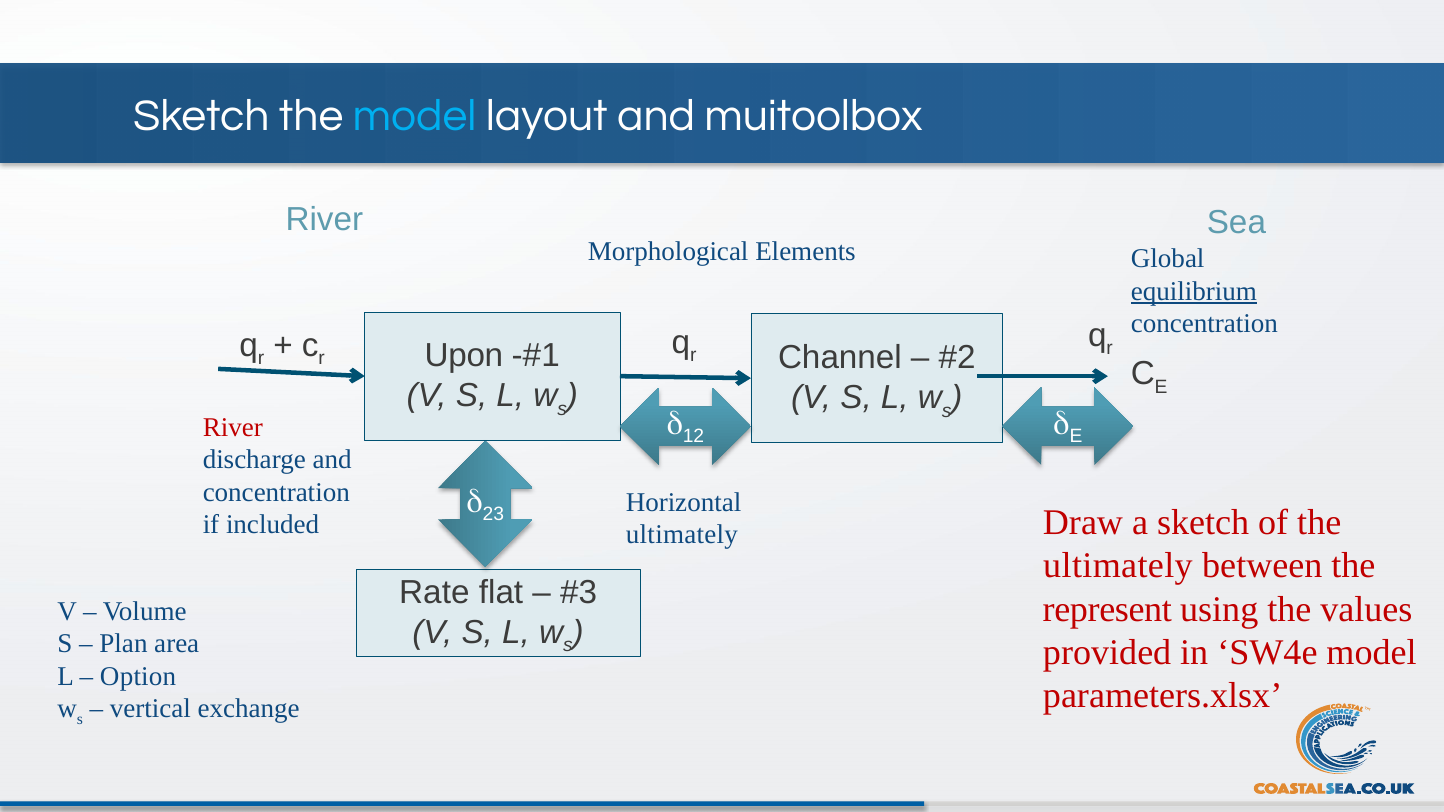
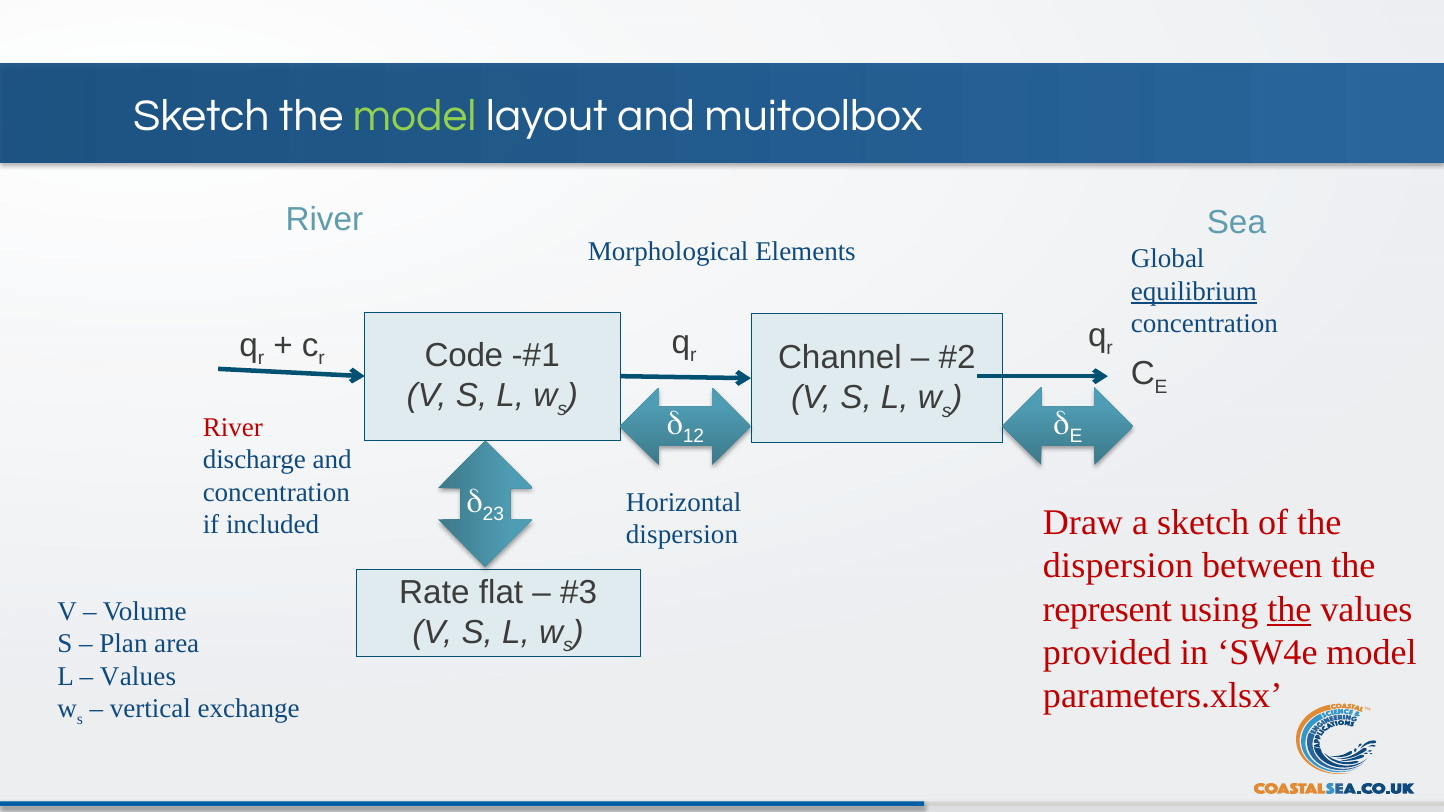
model at (415, 115) colour: light blue -> light green
Upon: Upon -> Code
ultimately at (682, 535): ultimately -> dispersion
ultimately at (1118, 566): ultimately -> dispersion
the at (1289, 610) underline: none -> present
Option at (138, 676): Option -> Values
